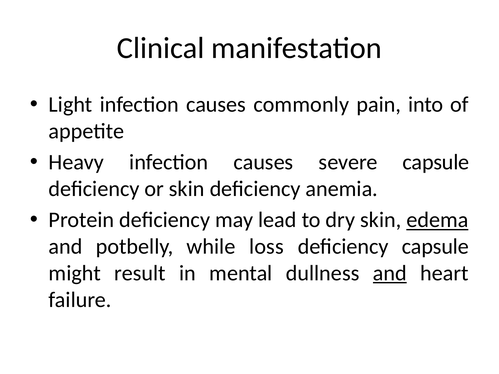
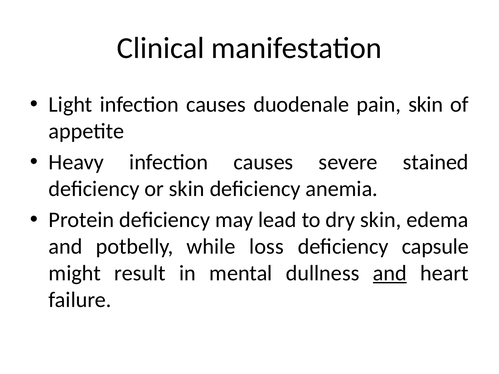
commonly: commonly -> duodenale
pain into: into -> skin
severe capsule: capsule -> stained
edema underline: present -> none
